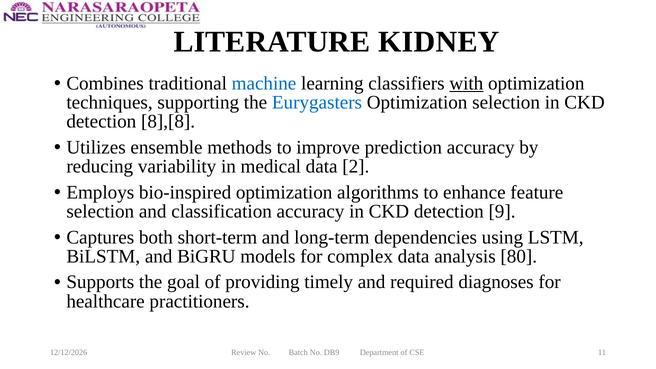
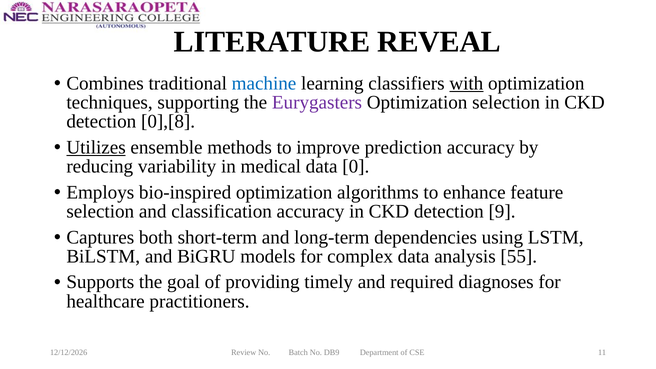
KIDNEY: KIDNEY -> REVEAL
Eurygasters colour: blue -> purple
8],[8: 8],[8 -> 0],[8
Utilizes underline: none -> present
2: 2 -> 0
80: 80 -> 55
